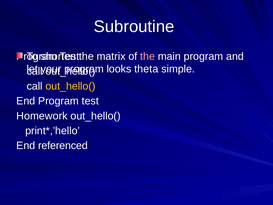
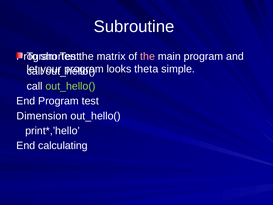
out_hello( at (70, 86) colour: yellow -> light green
Homework: Homework -> Dimension
referenced: referenced -> calculating
